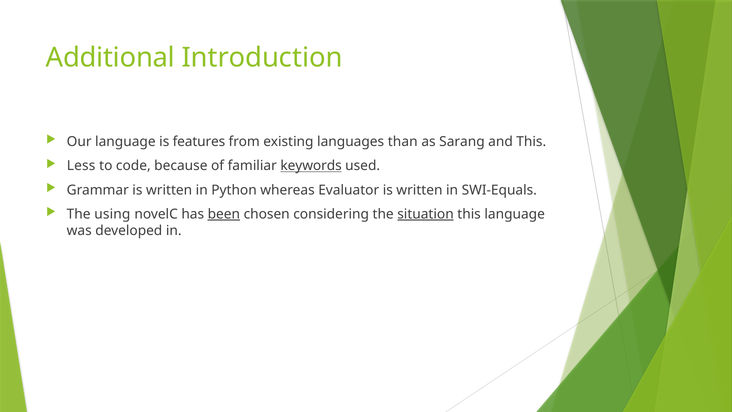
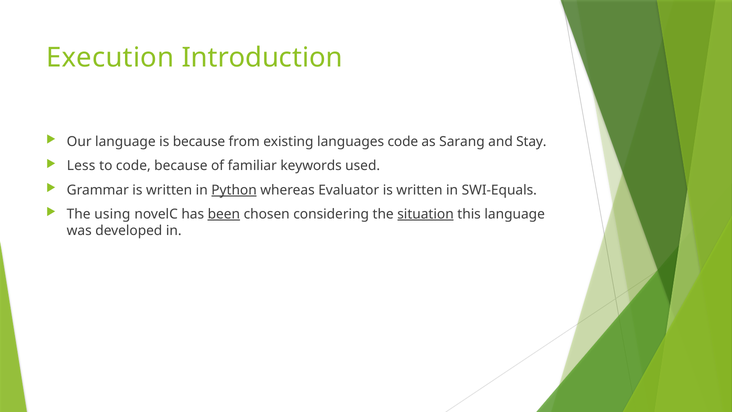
Additional: Additional -> Execution
is features: features -> because
languages than: than -> code
and This: This -> Stay
keywords underline: present -> none
Python underline: none -> present
